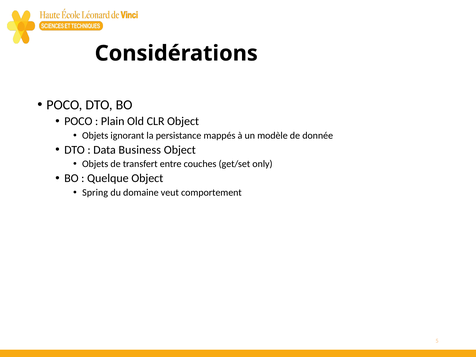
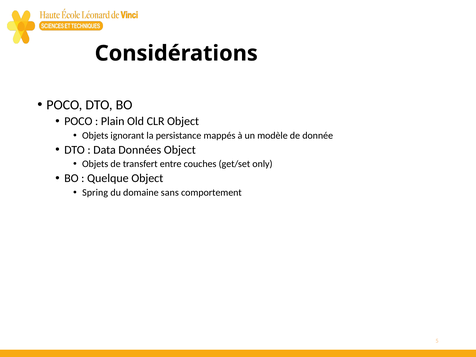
Business: Business -> Données
veut: veut -> sans
